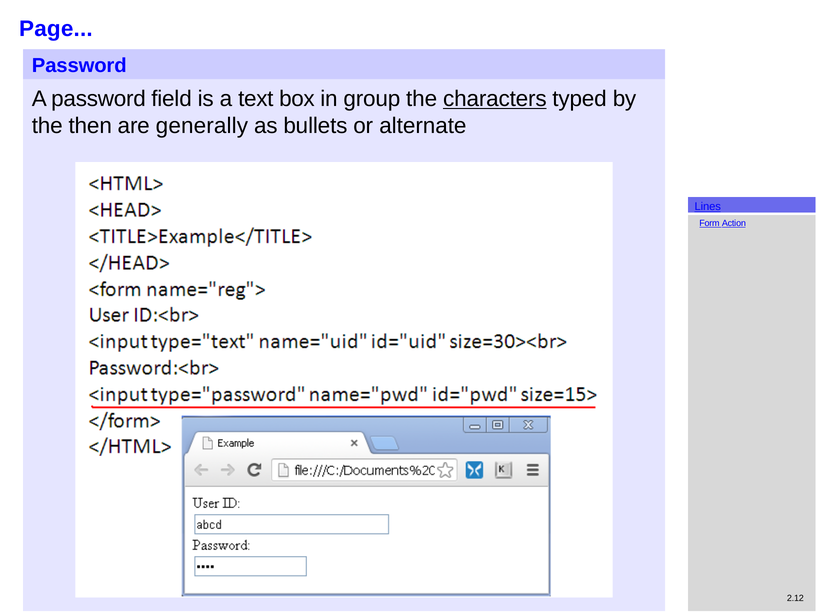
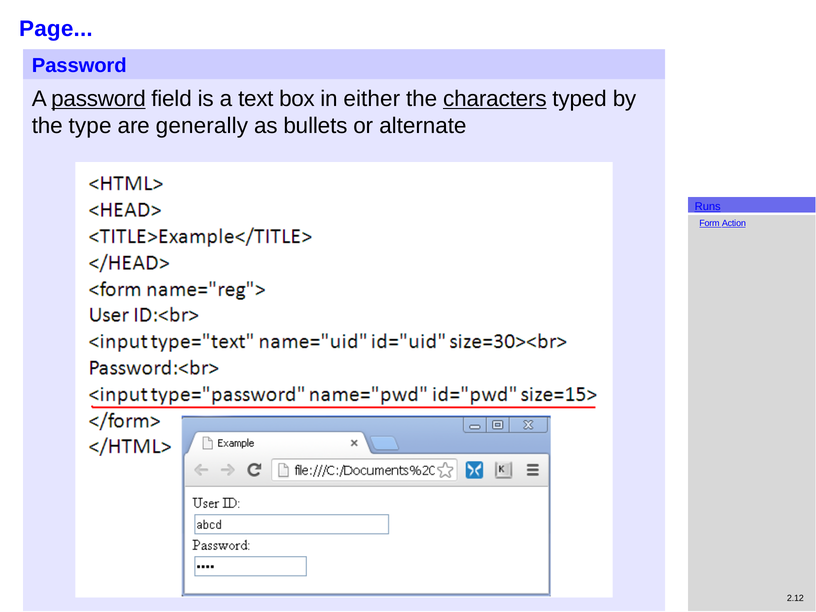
password at (99, 99) underline: none -> present
group: group -> either
then: then -> type
Lines: Lines -> Runs
